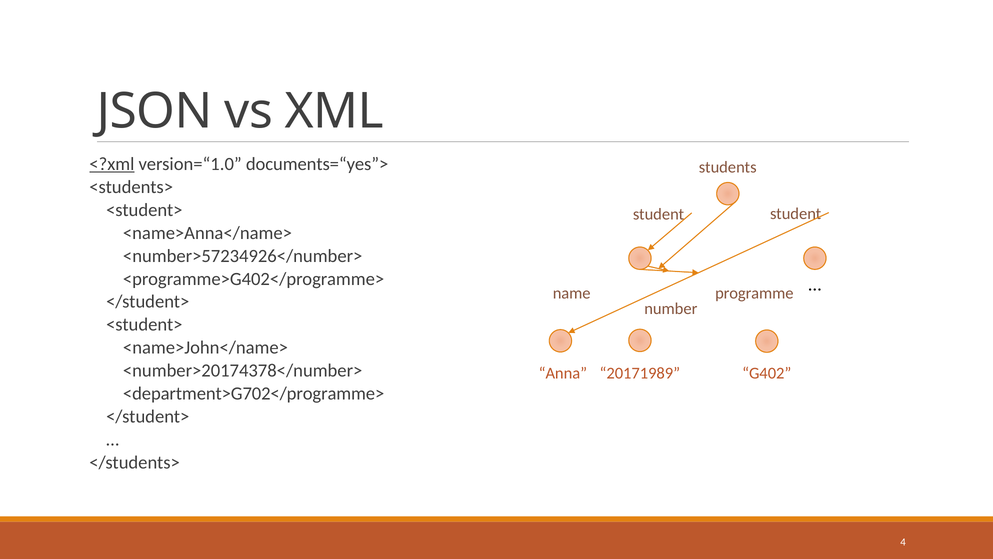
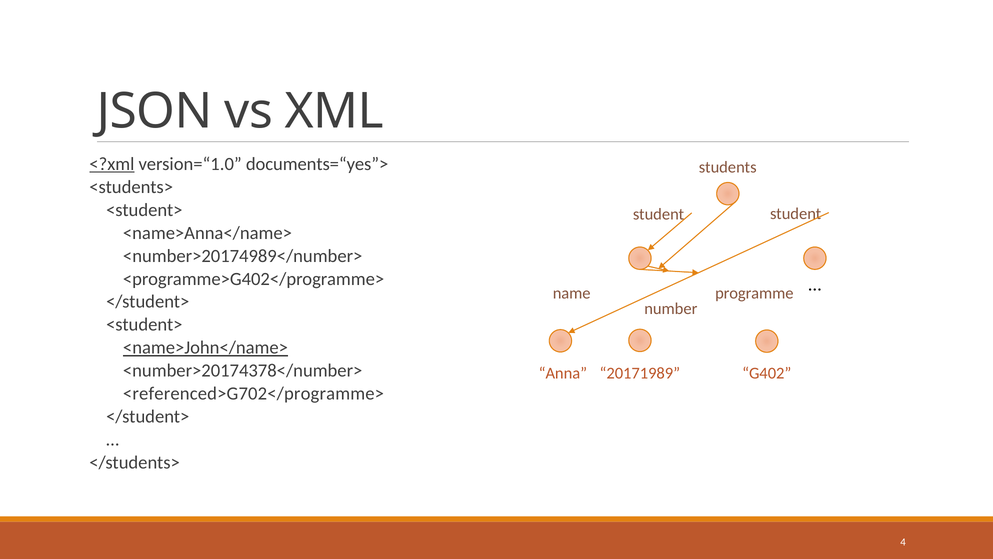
<number>57234926</number>: <number>57234926</number> -> <number>20174989</number>
<name>John</name> underline: none -> present
<department>G702</programme>: <department>G702</programme> -> <referenced>G702</programme>
